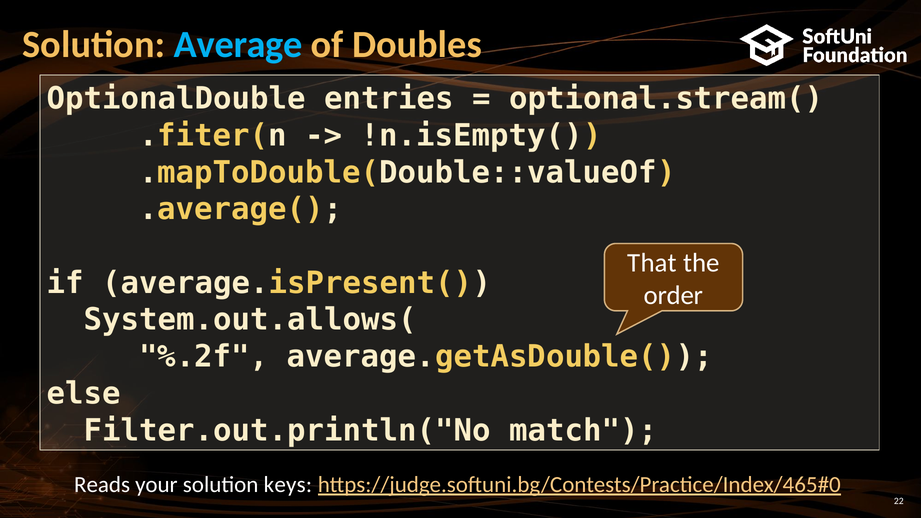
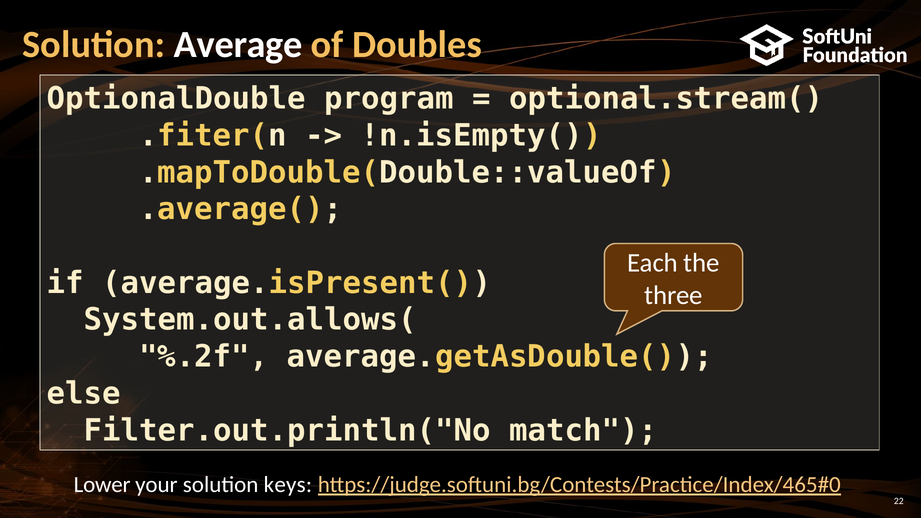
Average colour: light blue -> white
entries: entries -> program
That: That -> Each
order: order -> three
Reads: Reads -> Lower
